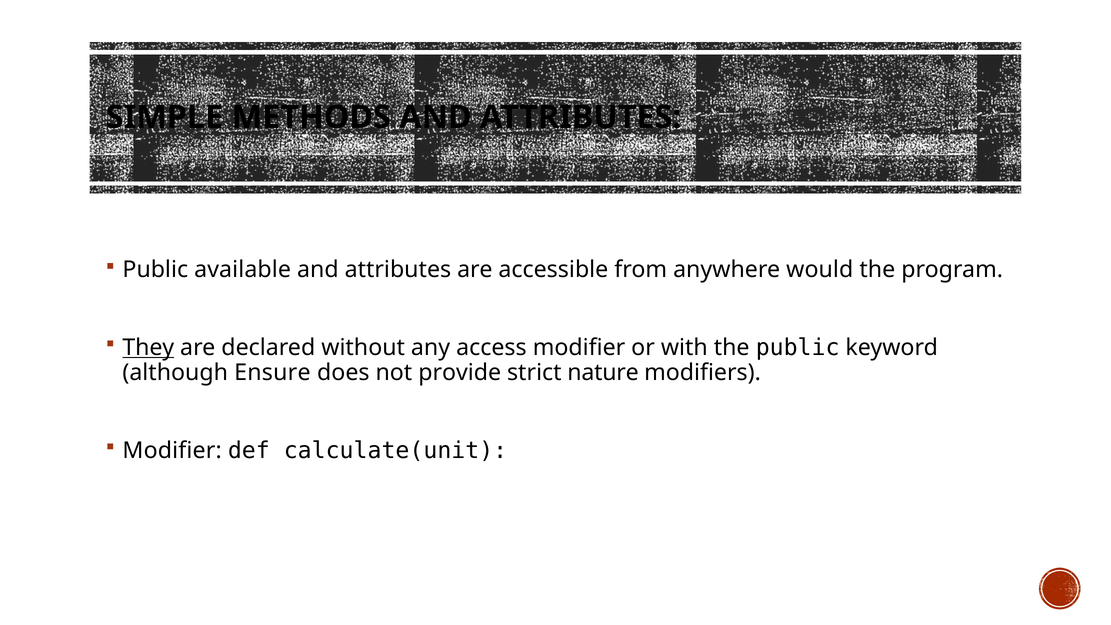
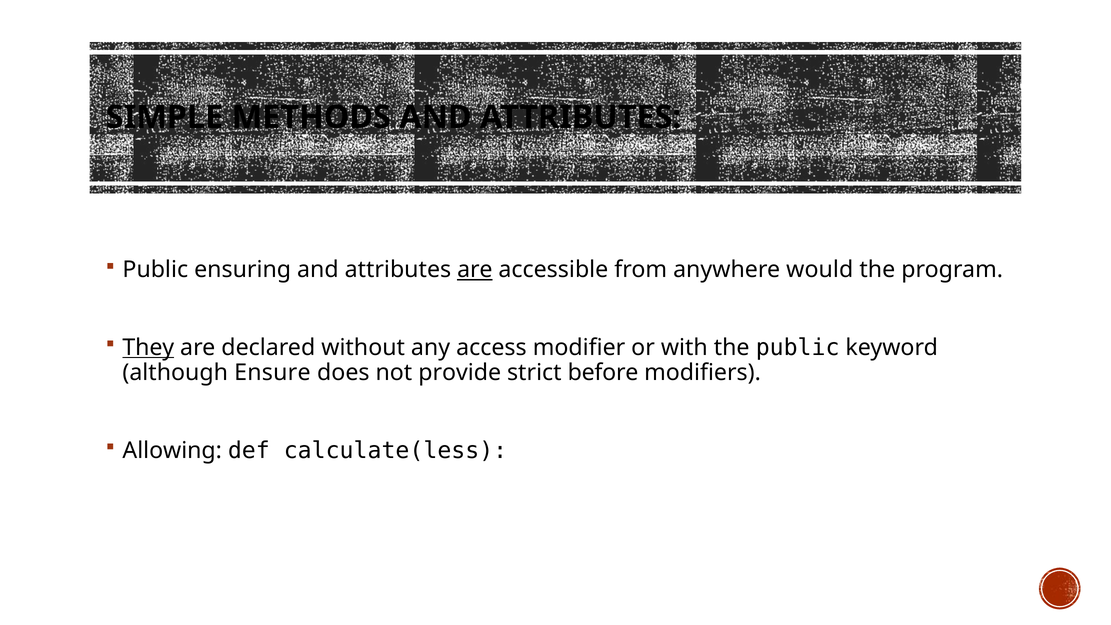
available: available -> ensuring
are at (475, 270) underline: none -> present
nature: nature -> before
Modifier at (172, 450): Modifier -> Allowing
calculate(unit: calculate(unit -> calculate(less
